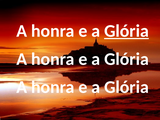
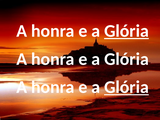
Glória at (126, 87) underline: none -> present
